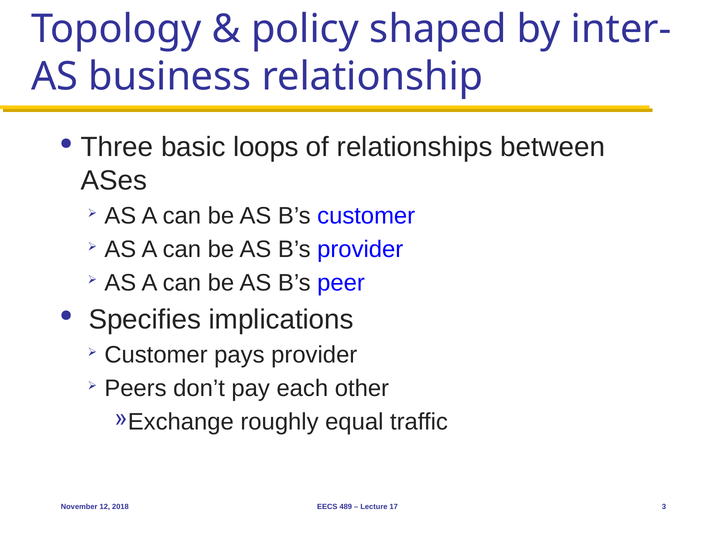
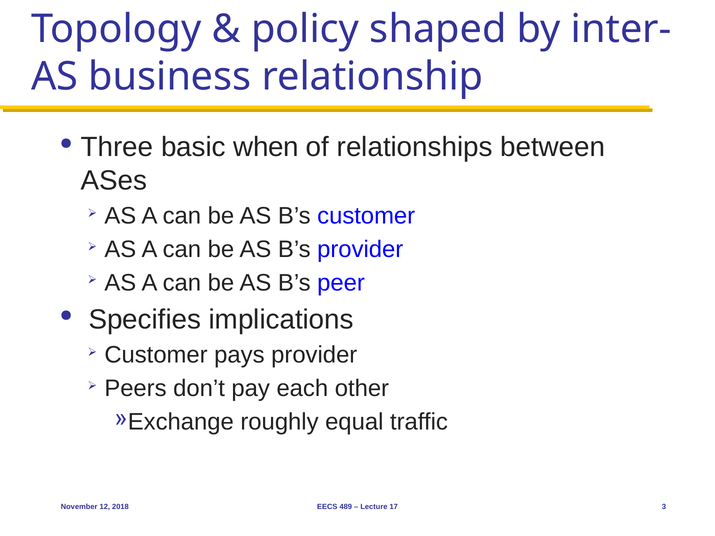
loops: loops -> when
